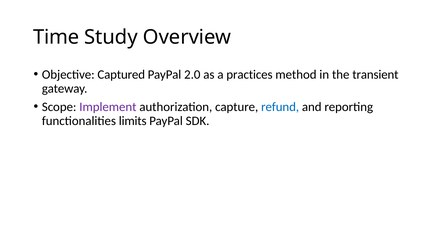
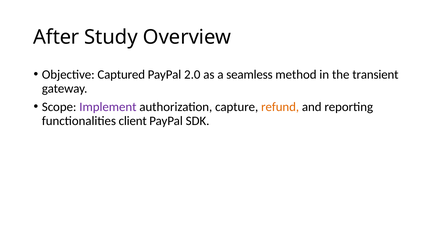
Time: Time -> After
practices: practices -> seamless
refund colour: blue -> orange
limits: limits -> client
